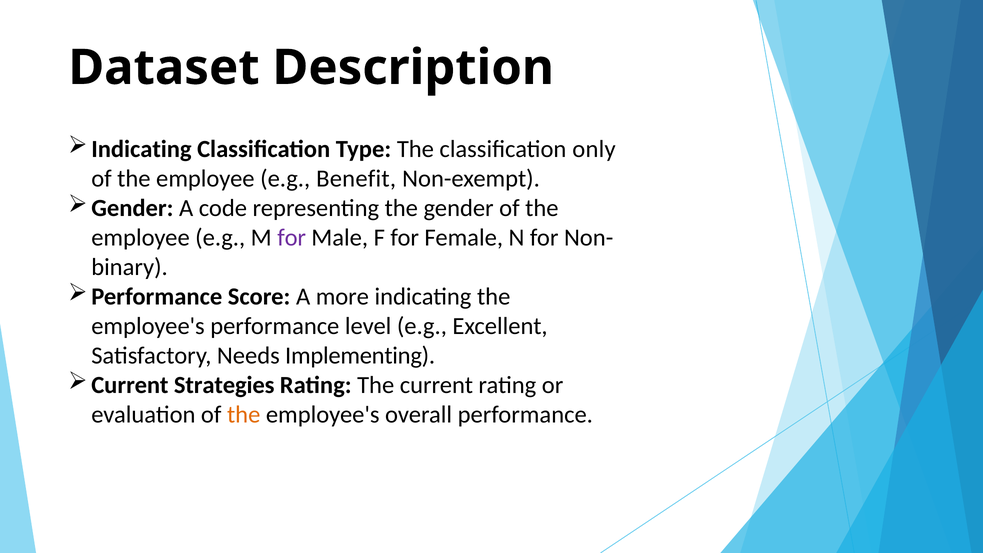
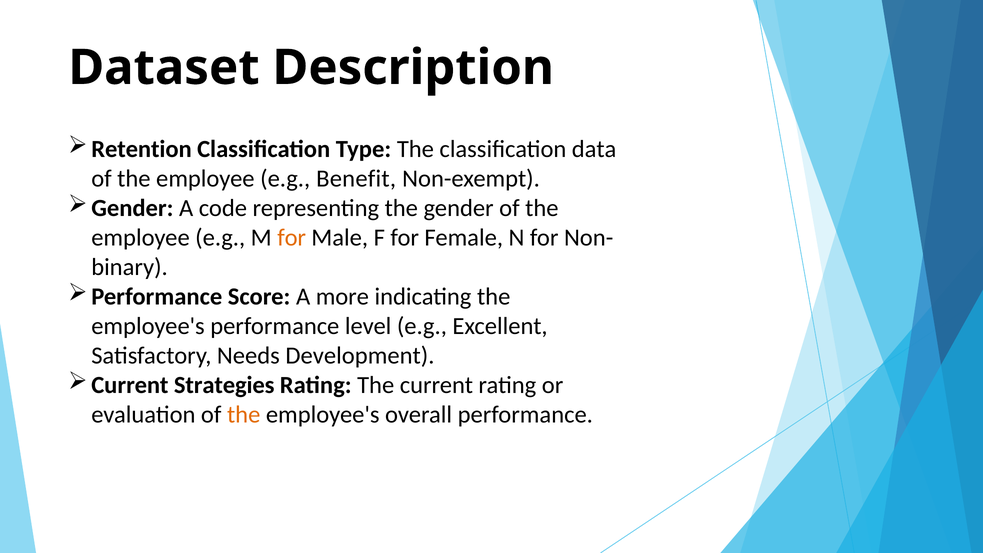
Indicating at (141, 149): Indicating -> Retention
only: only -> data
for at (292, 238) colour: purple -> orange
Implementing: Implementing -> Development
